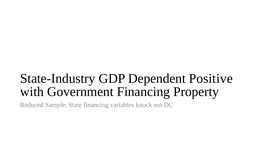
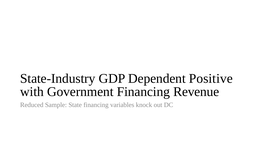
Property: Property -> Revenue
